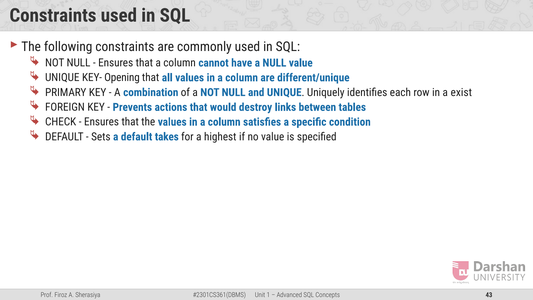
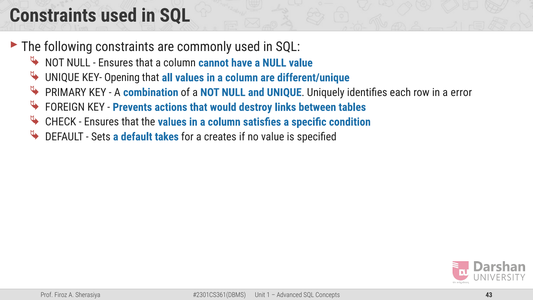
exist: exist -> error
highest: highest -> creates
